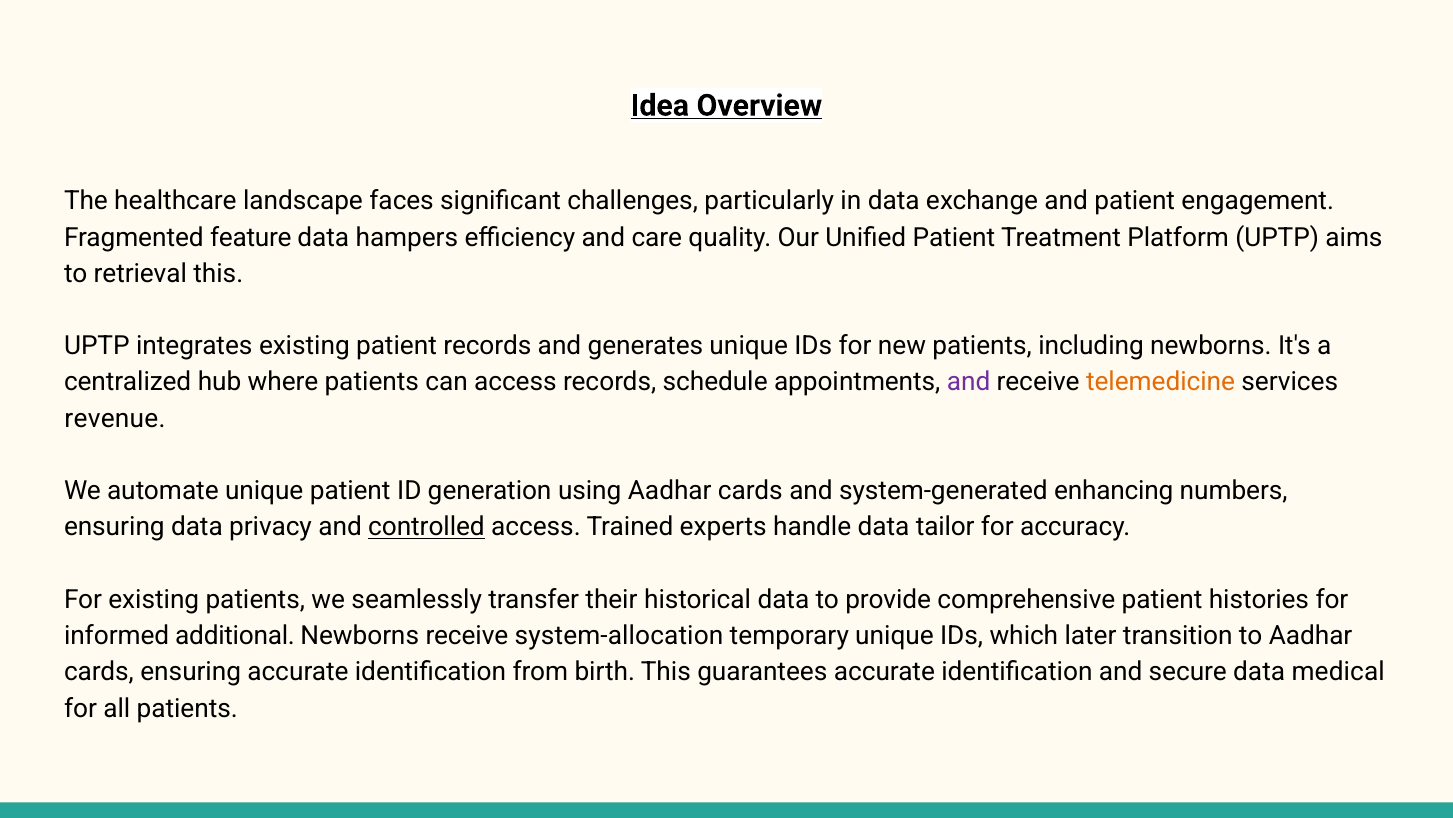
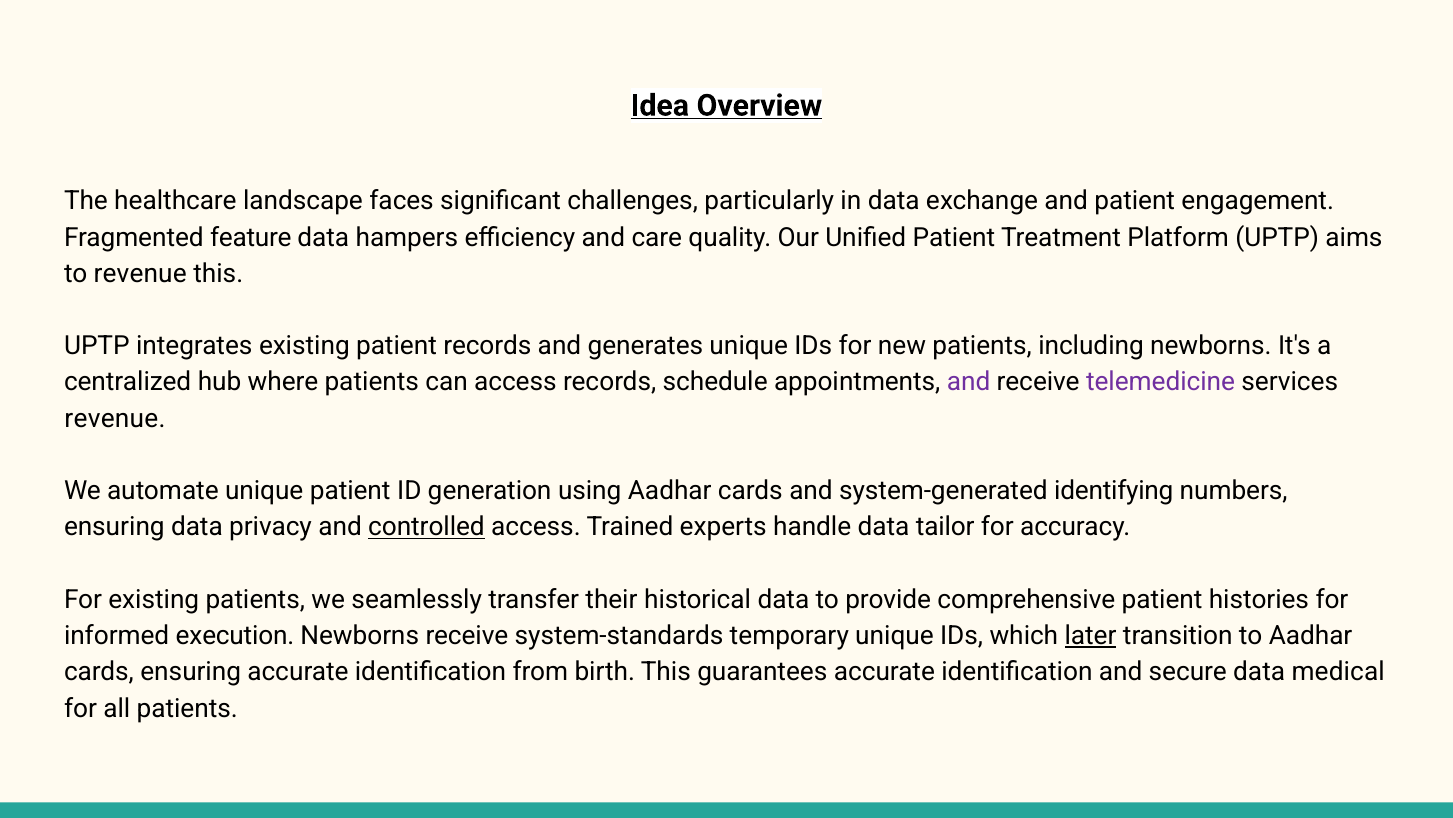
to retrieval: retrieval -> revenue
telemedicine colour: orange -> purple
enhancing: enhancing -> identifying
additional: additional -> execution
system-allocation: system-allocation -> system-standards
later underline: none -> present
